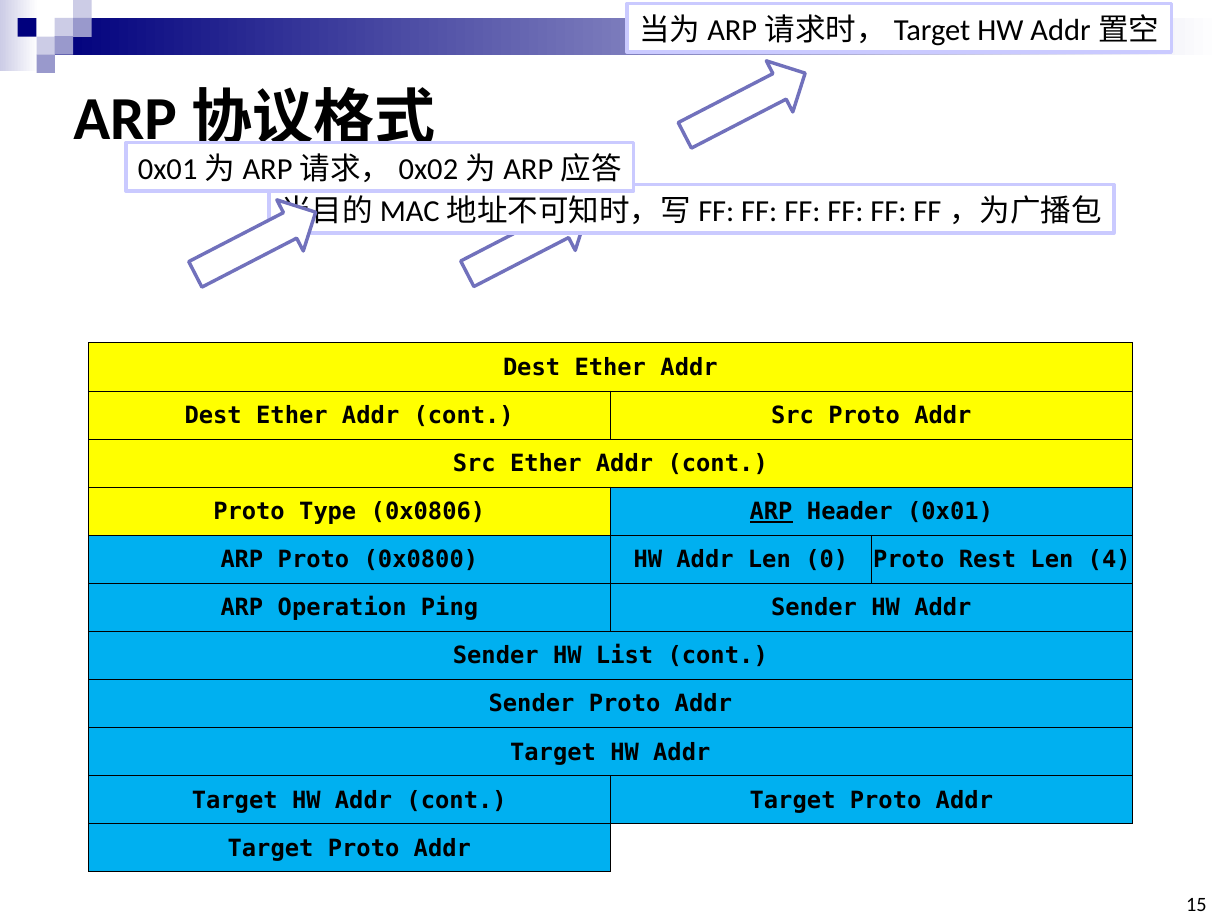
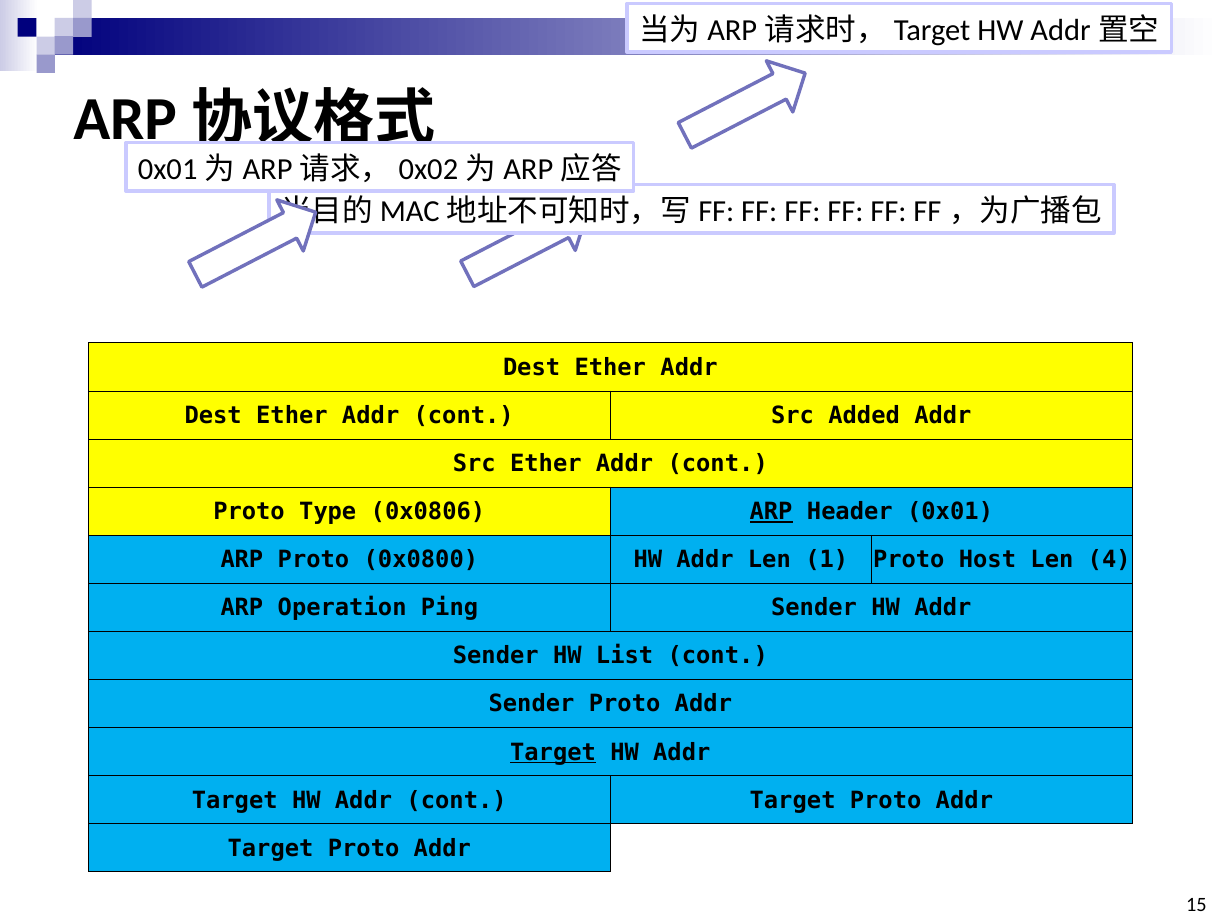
Src Proto: Proto -> Added
0: 0 -> 1
Rest: Rest -> Host
Target at (553, 752) underline: none -> present
